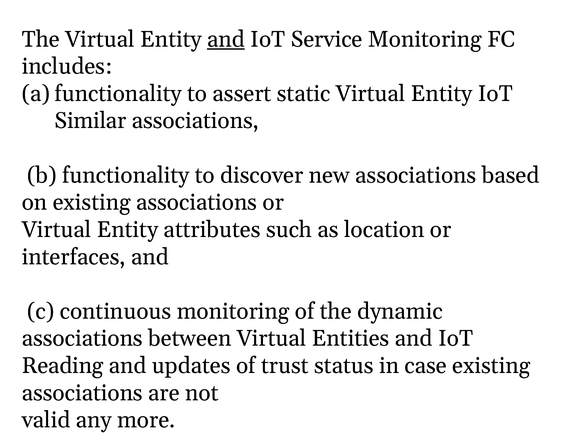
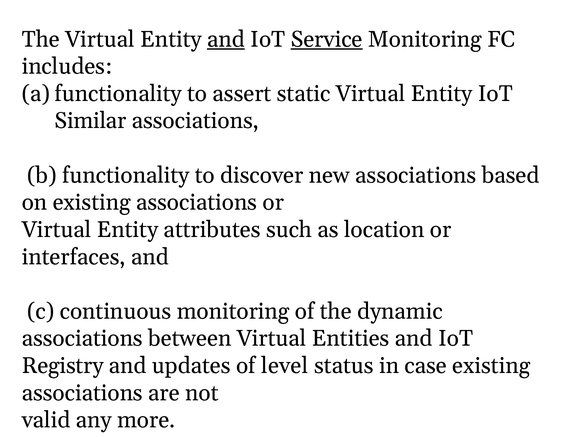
Service underline: none -> present
Reading: Reading -> Registry
trust: trust -> level
